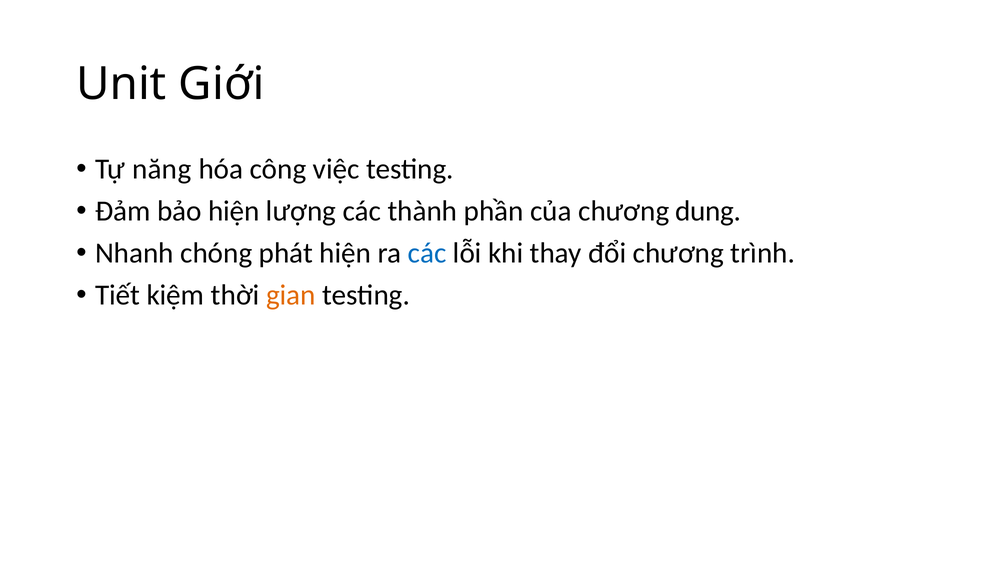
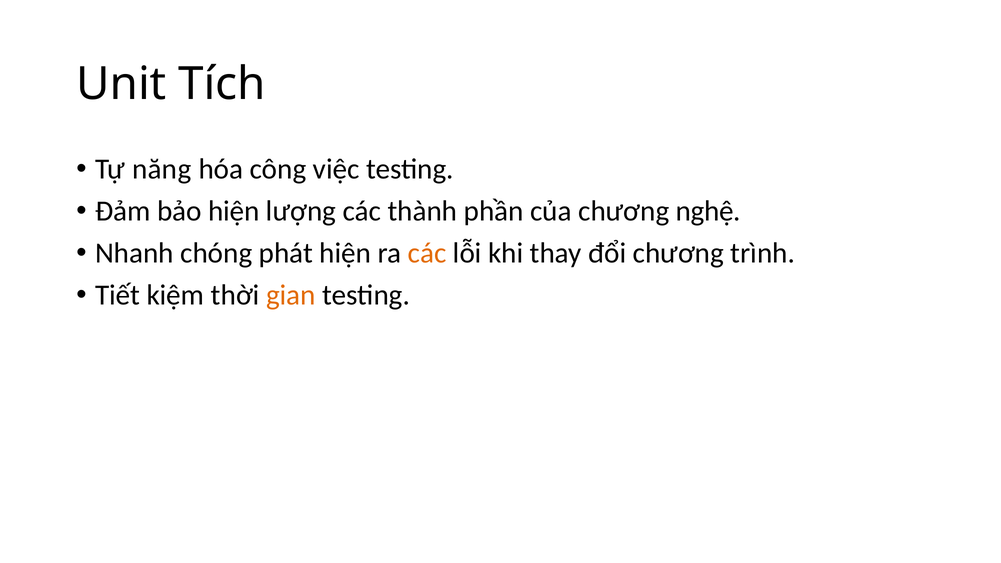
Giới: Giới -> Tích
dung: dung -> nghệ
các at (427, 253) colour: blue -> orange
